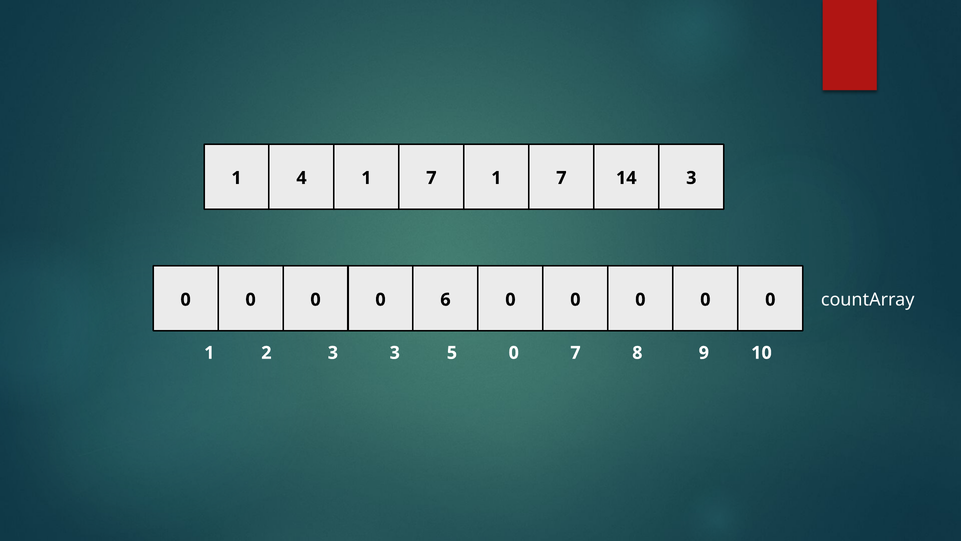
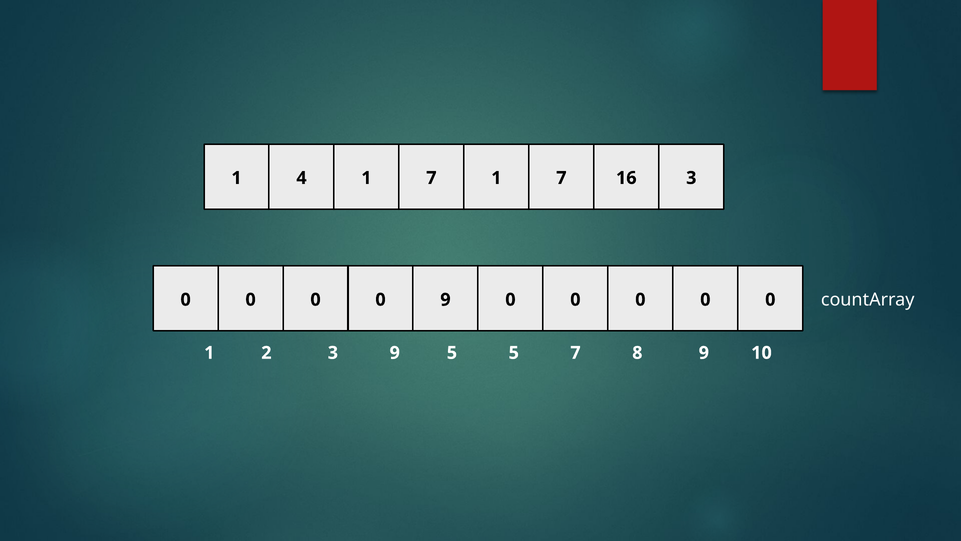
14: 14 -> 16
0 6: 6 -> 9
3 3: 3 -> 9
5 0: 0 -> 5
